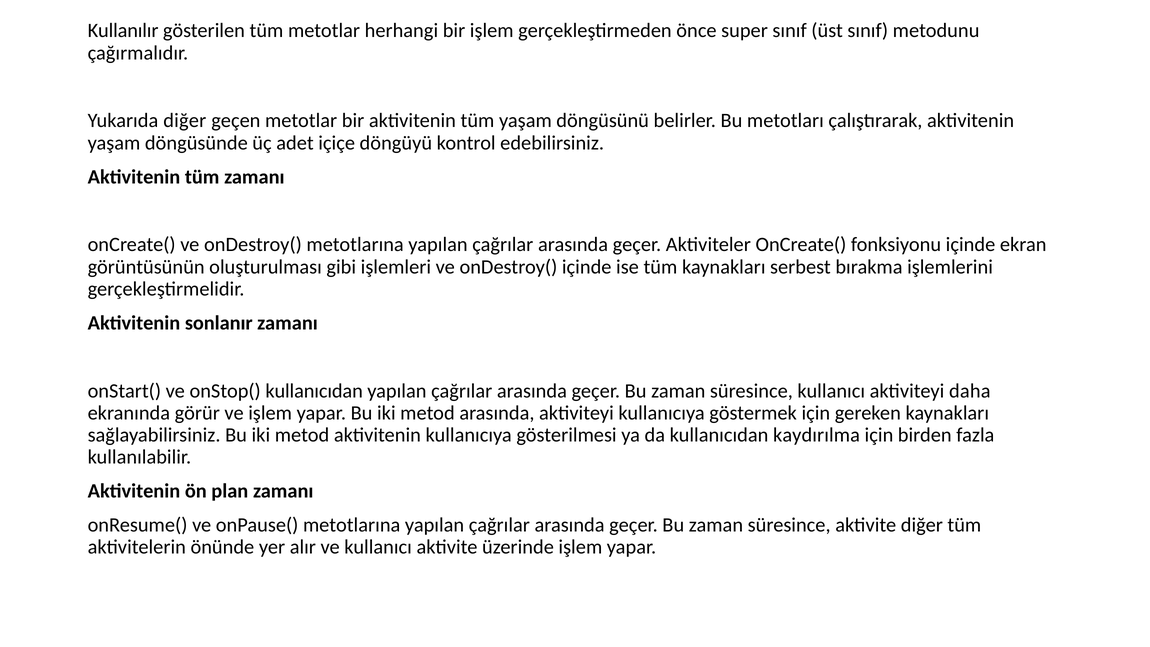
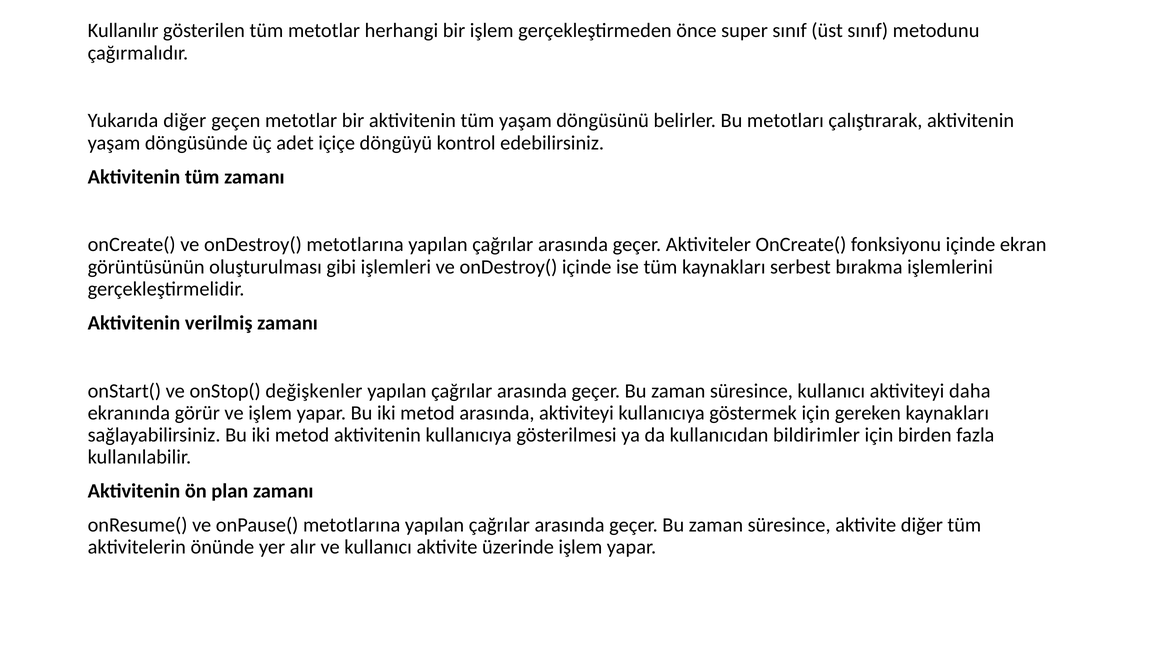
sonlanır: sonlanır -> verilmiş
onStop( kullanıcıdan: kullanıcıdan -> değişkenler
kaydırılma: kaydırılma -> bildirimler
